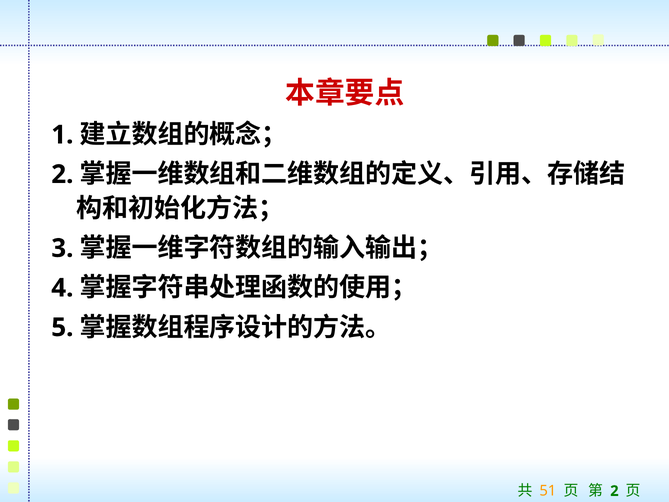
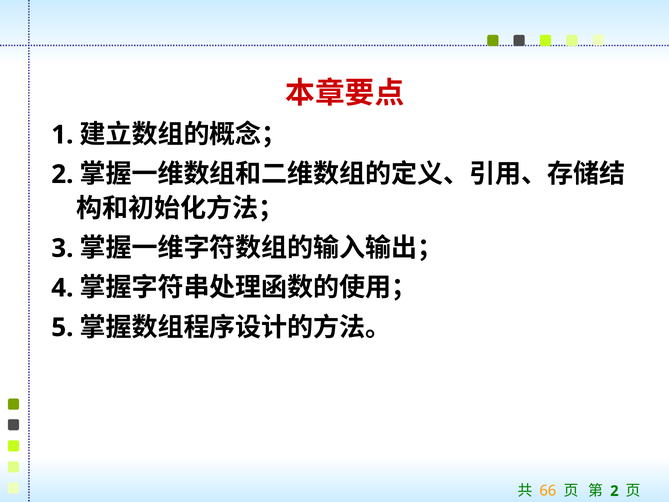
51: 51 -> 66
